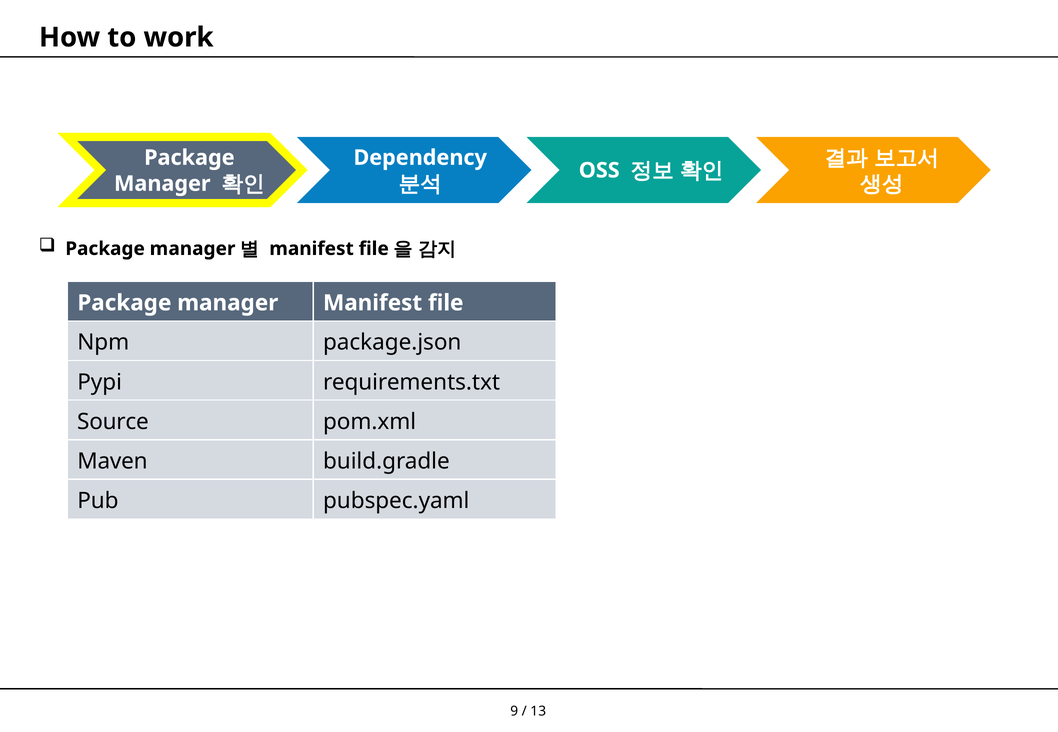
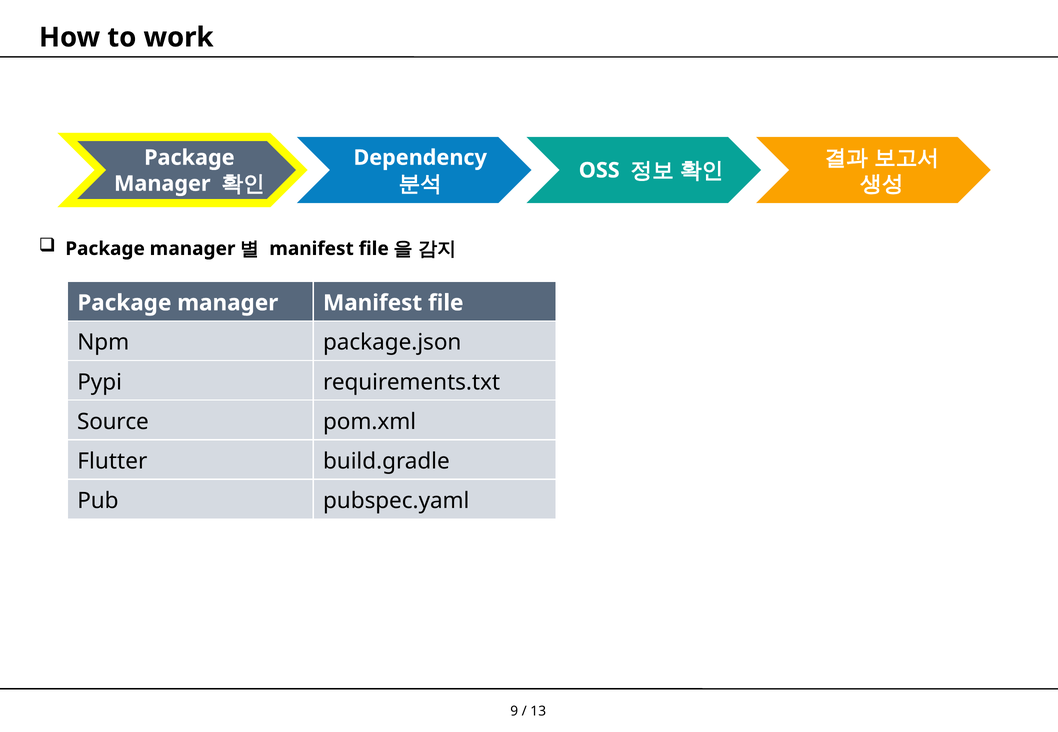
Maven: Maven -> Flutter
